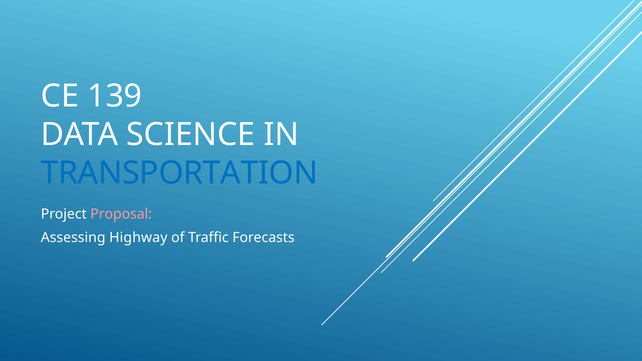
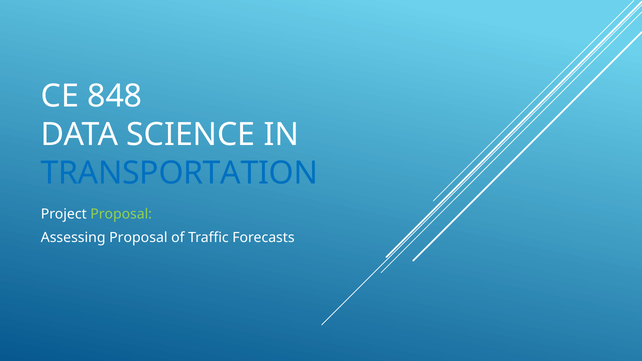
139: 139 -> 848
Proposal at (121, 214) colour: pink -> light green
Assessing Highway: Highway -> Proposal
